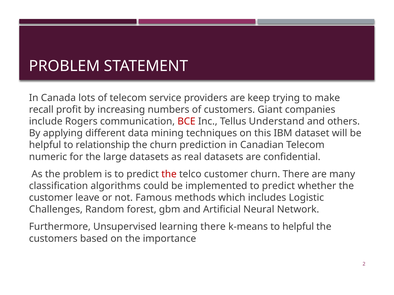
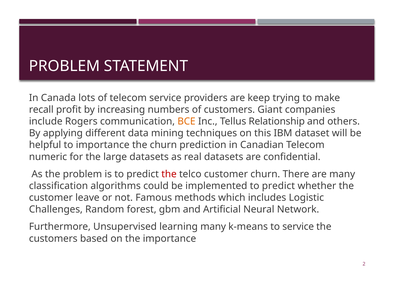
BCE colour: red -> orange
Understand: Understand -> Relationship
to relationship: relationship -> importance
learning there: there -> many
to helpful: helpful -> service
